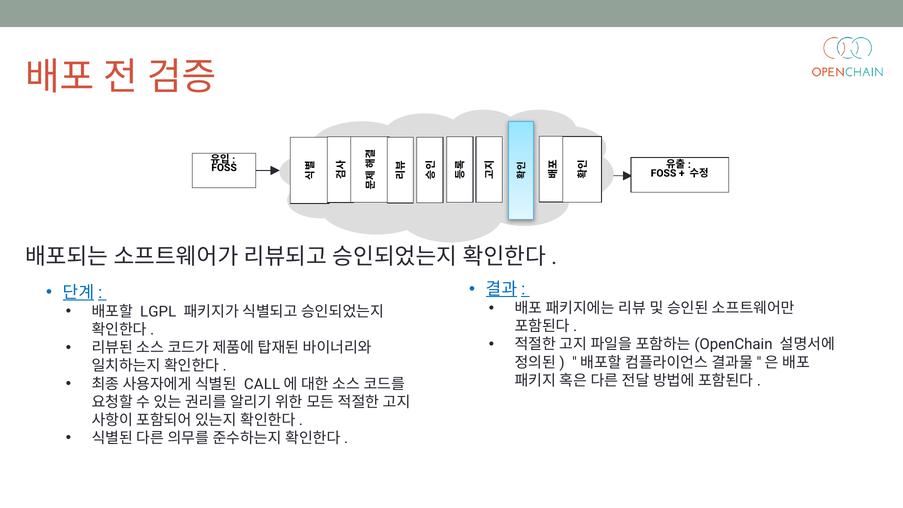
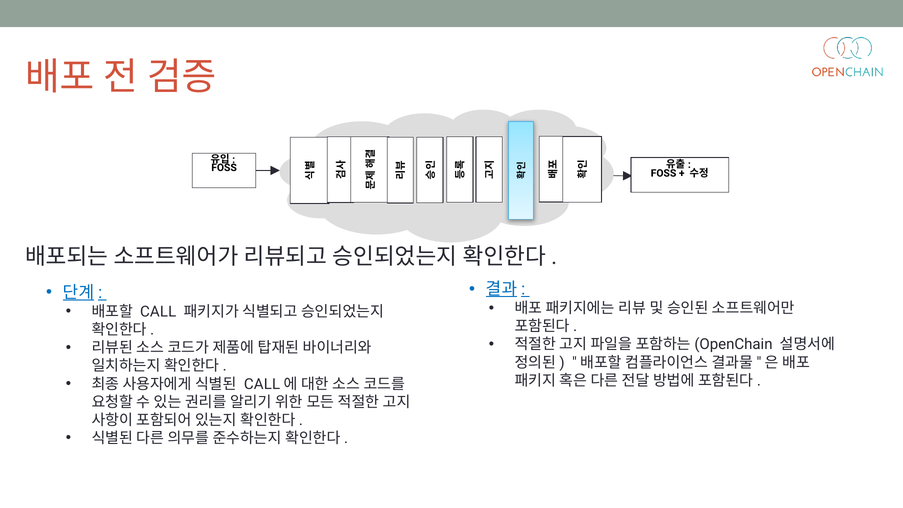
LGPL at (158, 312): LGPL -> CALL
